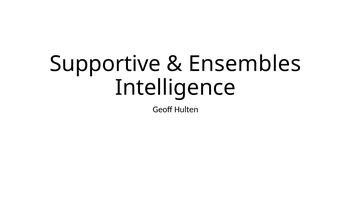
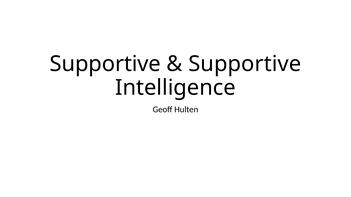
Ensembles at (245, 64): Ensembles -> Supportive
